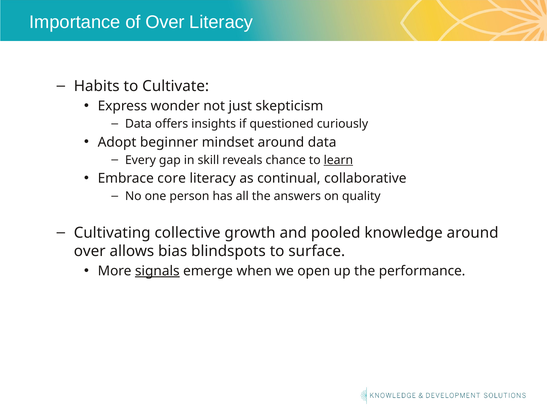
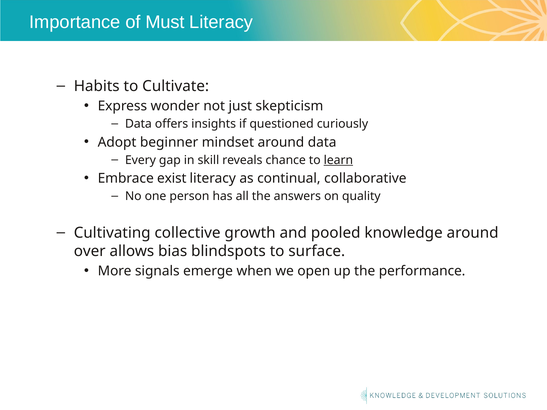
of Over: Over -> Must
core: core -> exist
signals underline: present -> none
